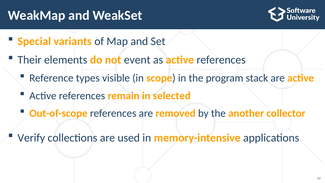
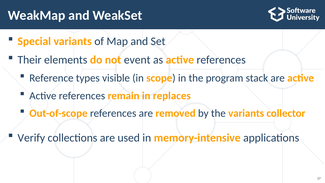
selected: selected -> replaces
the another: another -> variants
